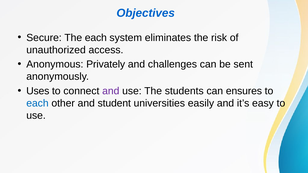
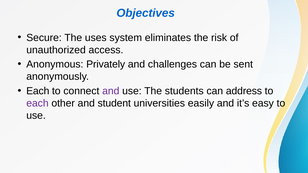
The each: each -> uses
Uses at (38, 91): Uses -> Each
ensures: ensures -> address
each at (37, 103) colour: blue -> purple
